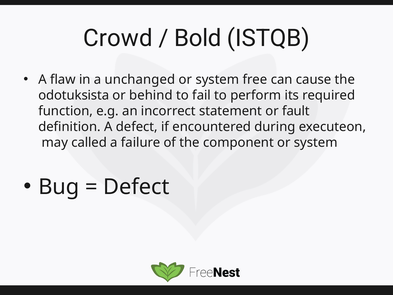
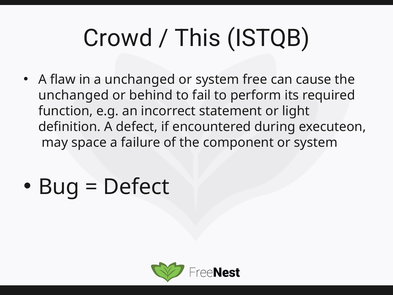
Bold: Bold -> This
odotuksista at (74, 95): odotuksista -> unchanged
fault: fault -> light
called: called -> space
